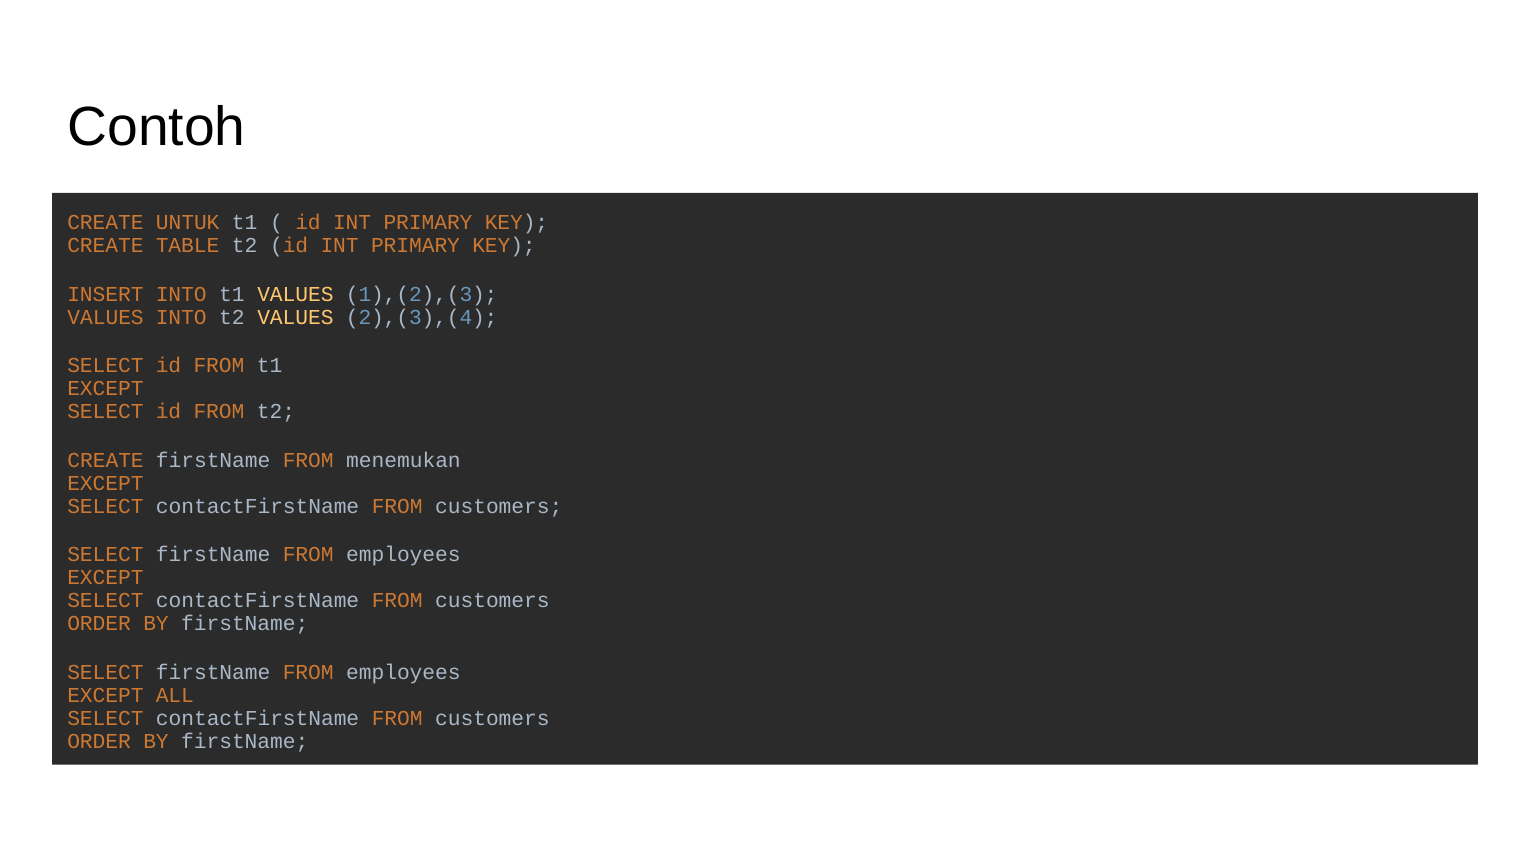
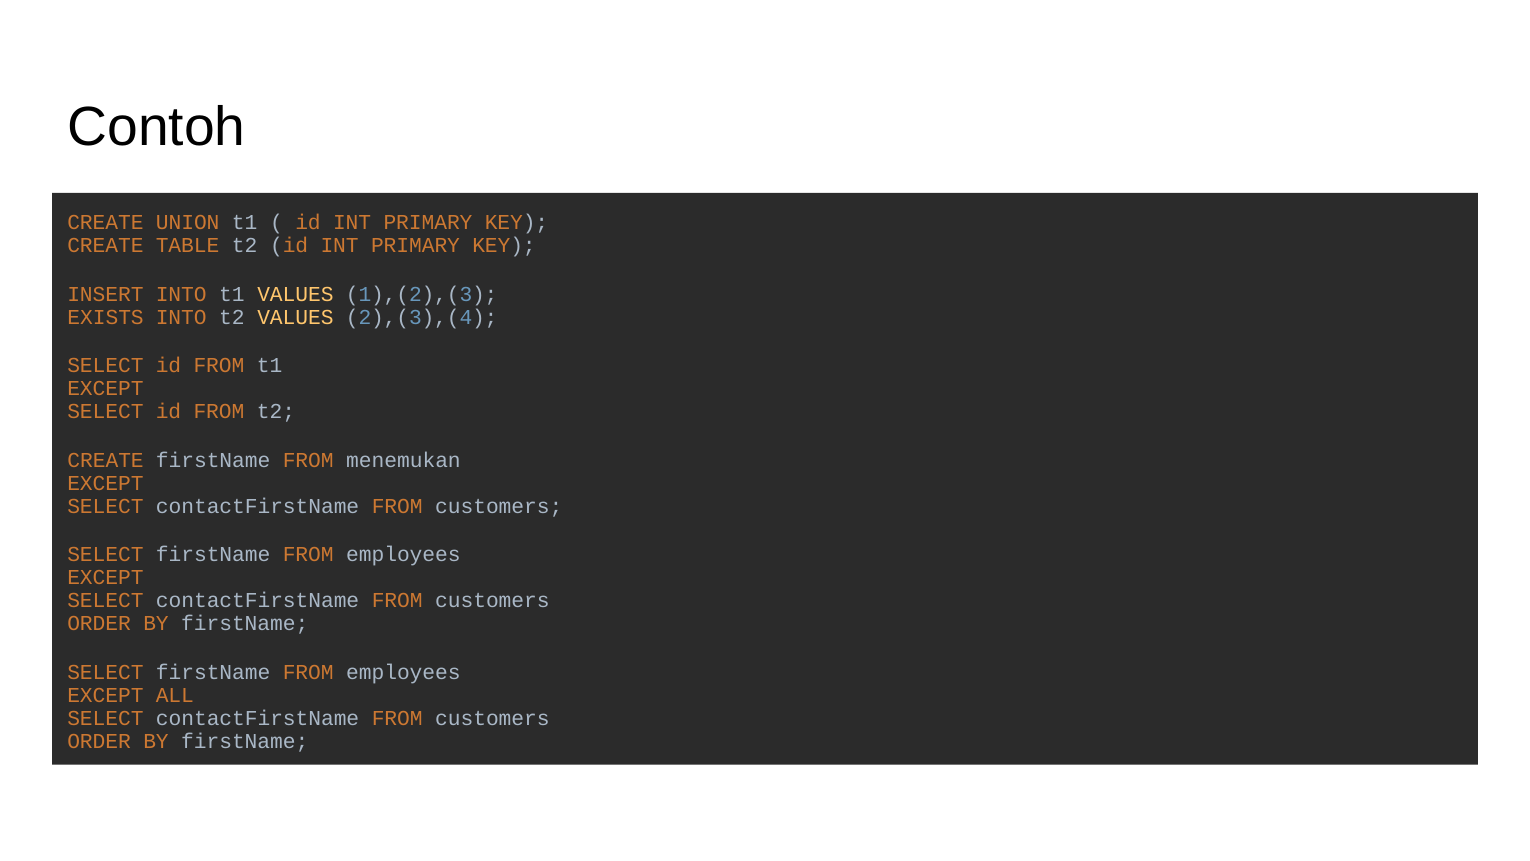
UNTUK: UNTUK -> UNION
VALUES at (106, 317): VALUES -> EXISTS
